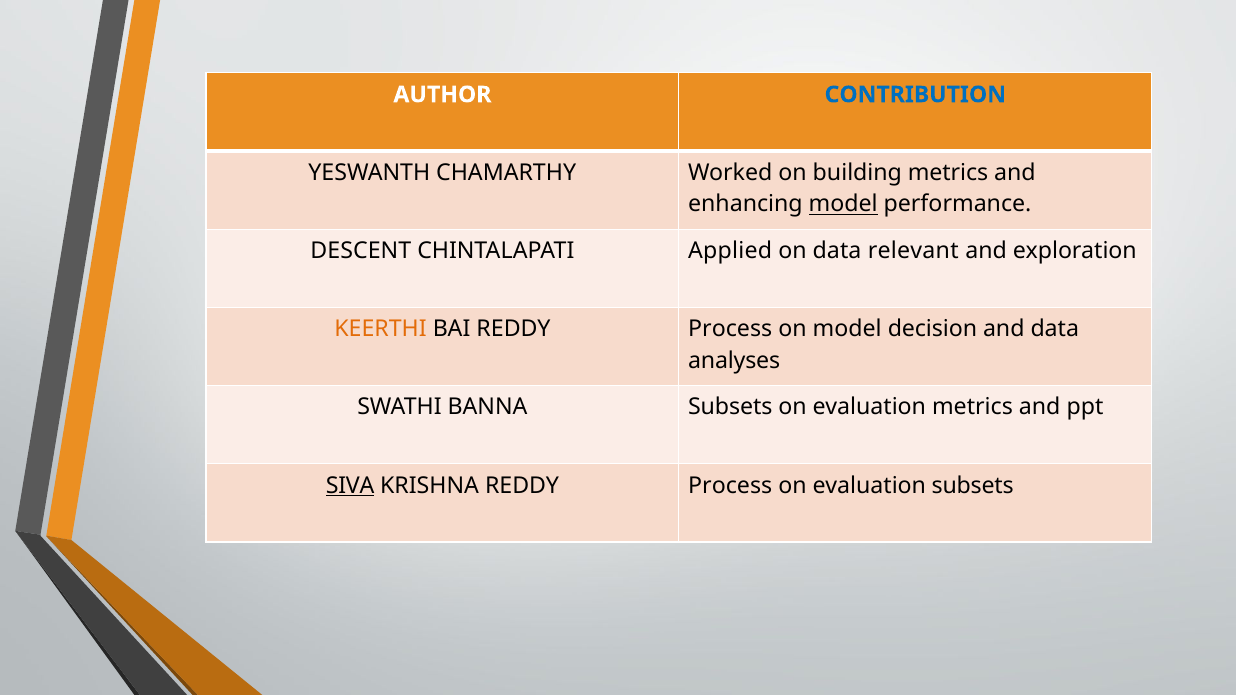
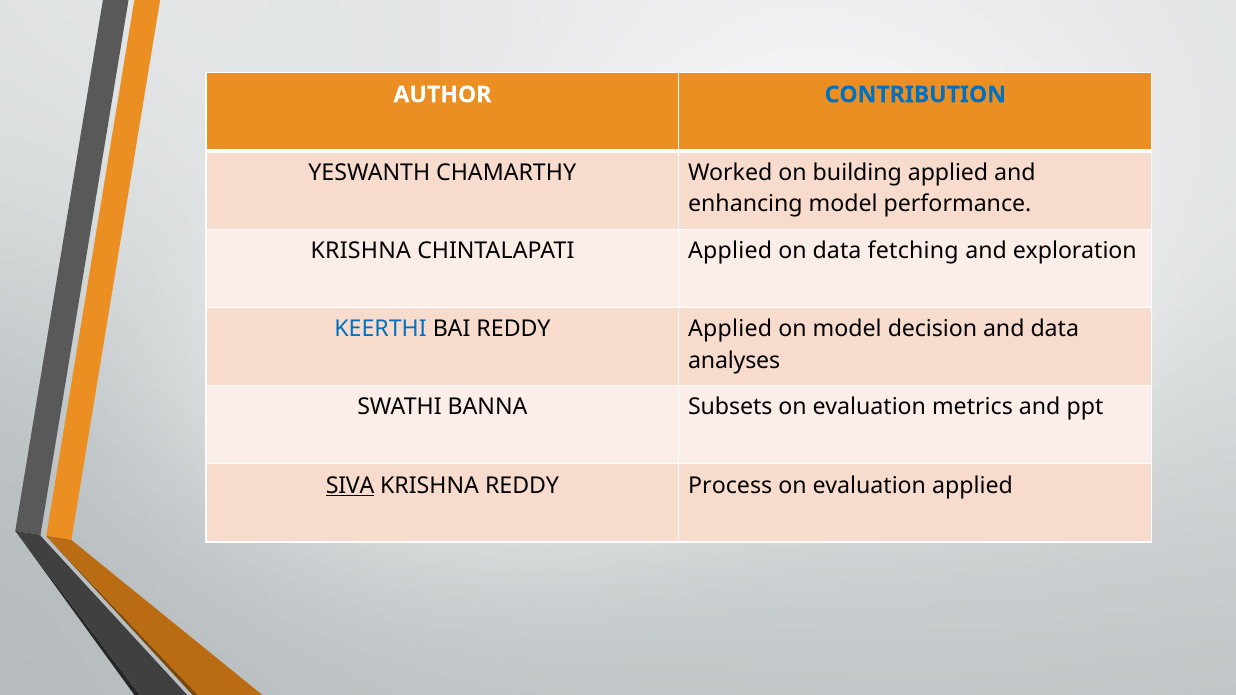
building metrics: metrics -> applied
model at (843, 204) underline: present -> none
DESCENT at (361, 251): DESCENT -> KRISHNA
relevant: relevant -> fetching
KEERTHI colour: orange -> blue
BAI REDDY Process: Process -> Applied
evaluation subsets: subsets -> applied
